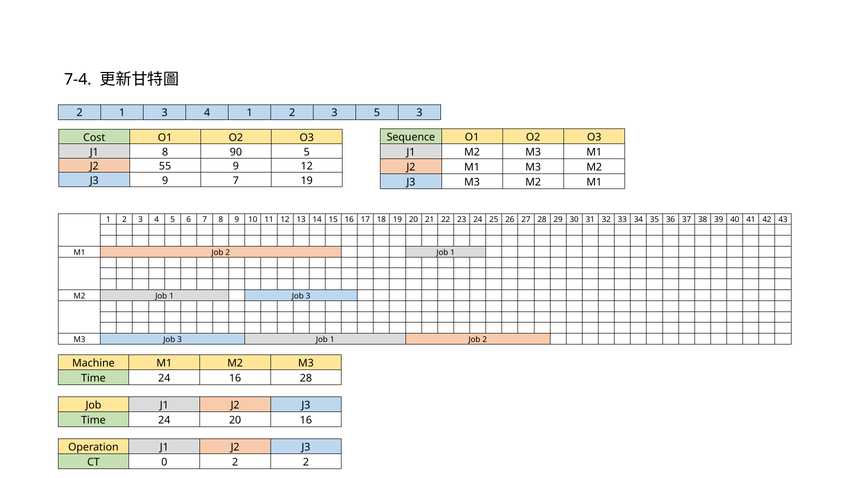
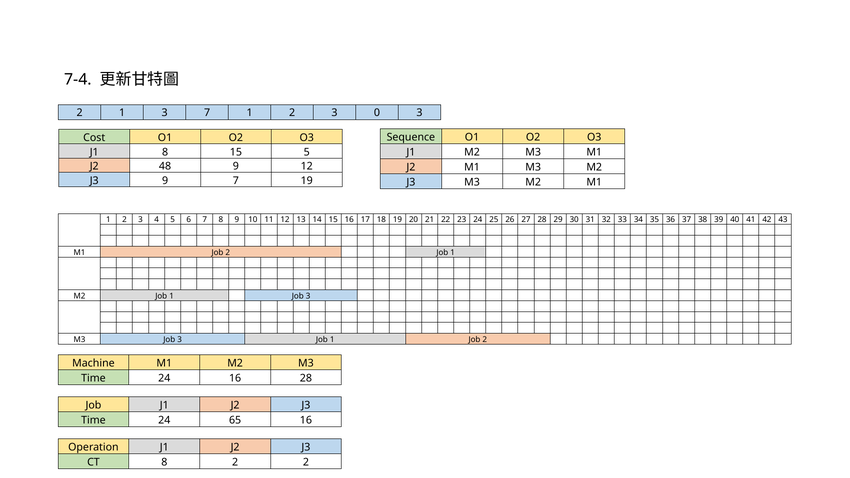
1 3 4: 4 -> 7
3 5: 5 -> 0
8 90: 90 -> 15
55: 55 -> 48
24 20: 20 -> 65
CT 0: 0 -> 8
